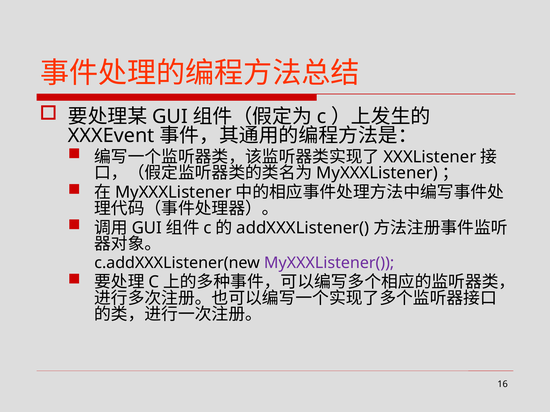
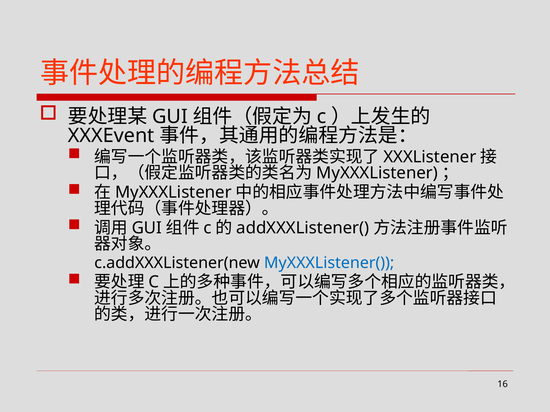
MyXXXListener( colour: purple -> blue
